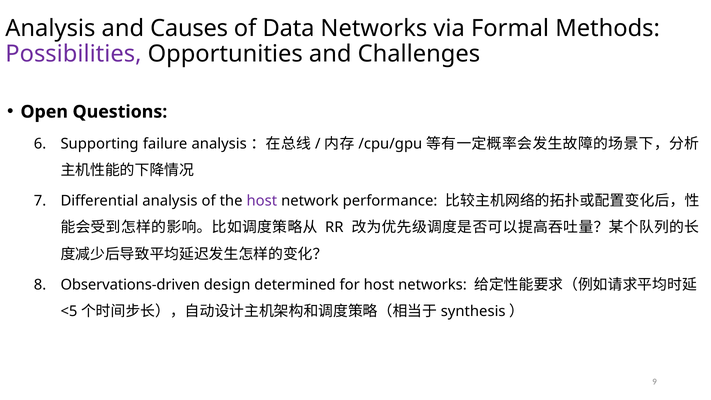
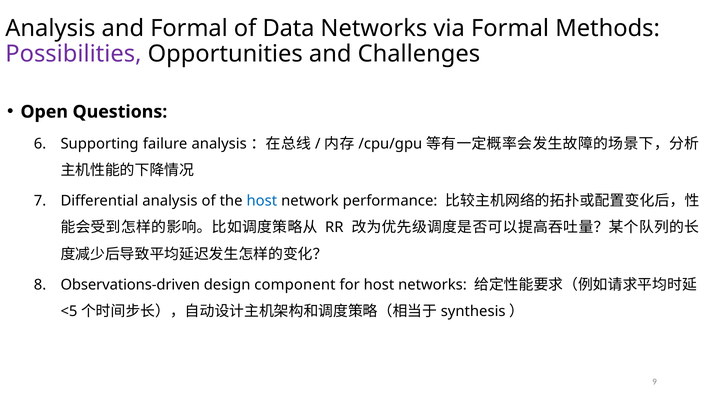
and Causes: Causes -> Formal
host at (262, 201) colour: purple -> blue
determined: determined -> component
